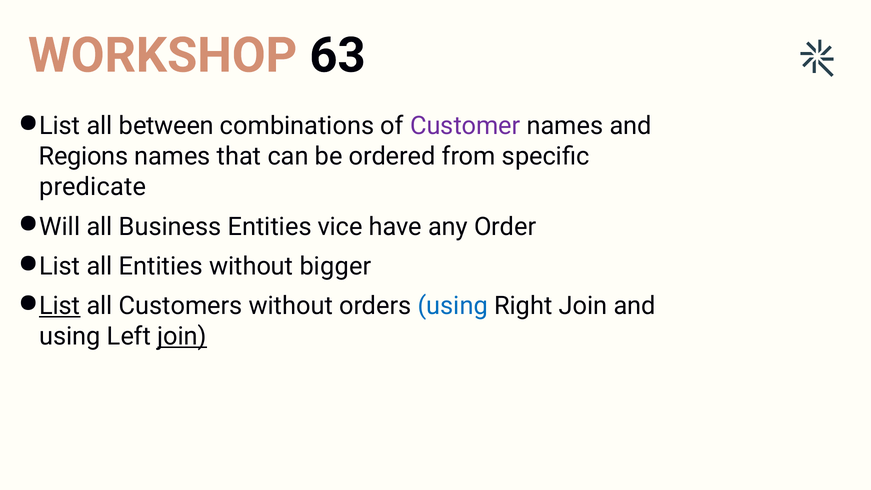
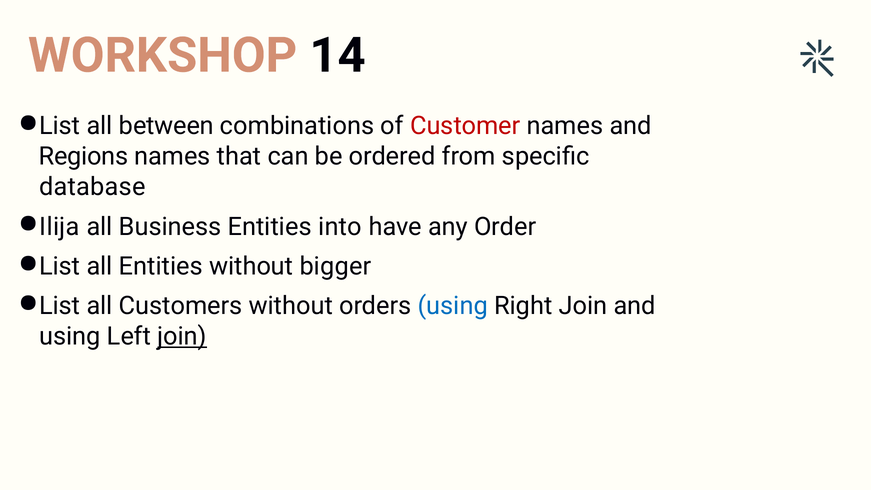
63: 63 -> 14
Customer colour: purple -> red
predicate: predicate -> database
Will: Will -> Ilija
vice: vice -> into
List at (60, 306) underline: present -> none
